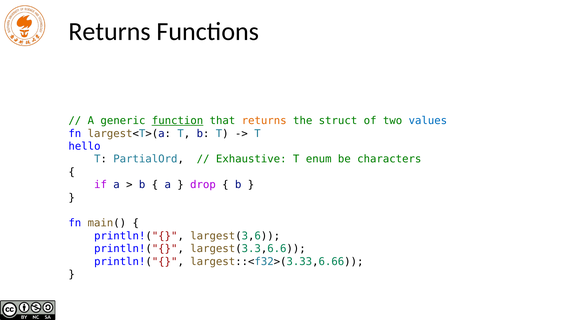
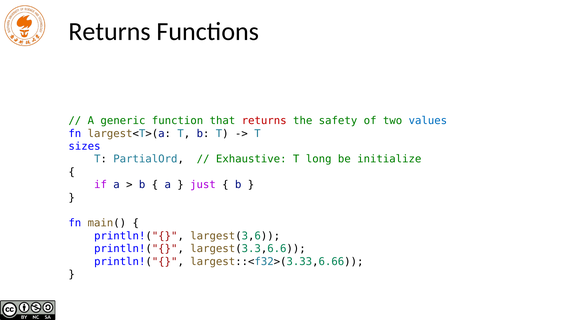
function underline: present -> none
returns at (264, 121) colour: orange -> red
struct: struct -> safety
hello: hello -> sizes
enum: enum -> long
characters: characters -> initialize
drop: drop -> just
